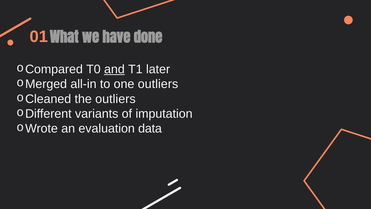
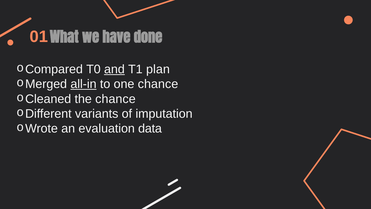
later: later -> plan
all-in underline: none -> present
one outliers: outliers -> chance
the outliers: outliers -> chance
